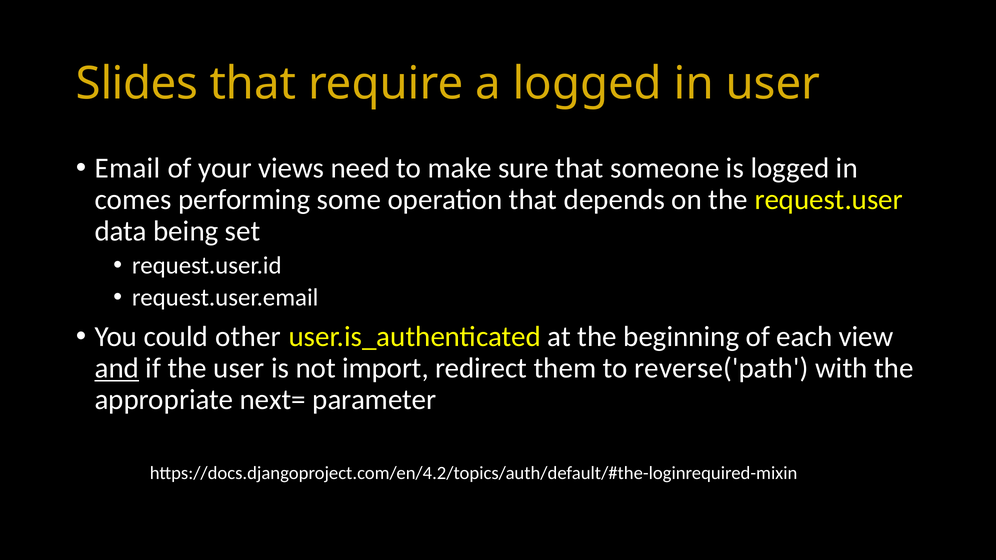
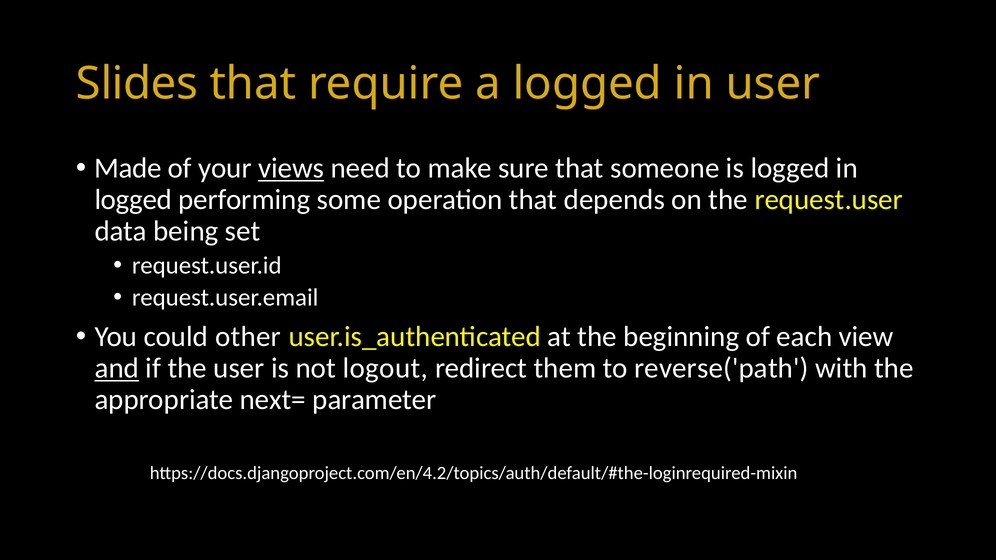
Email: Email -> Made
views underline: none -> present
comes at (133, 200): comes -> logged
import: import -> logout
